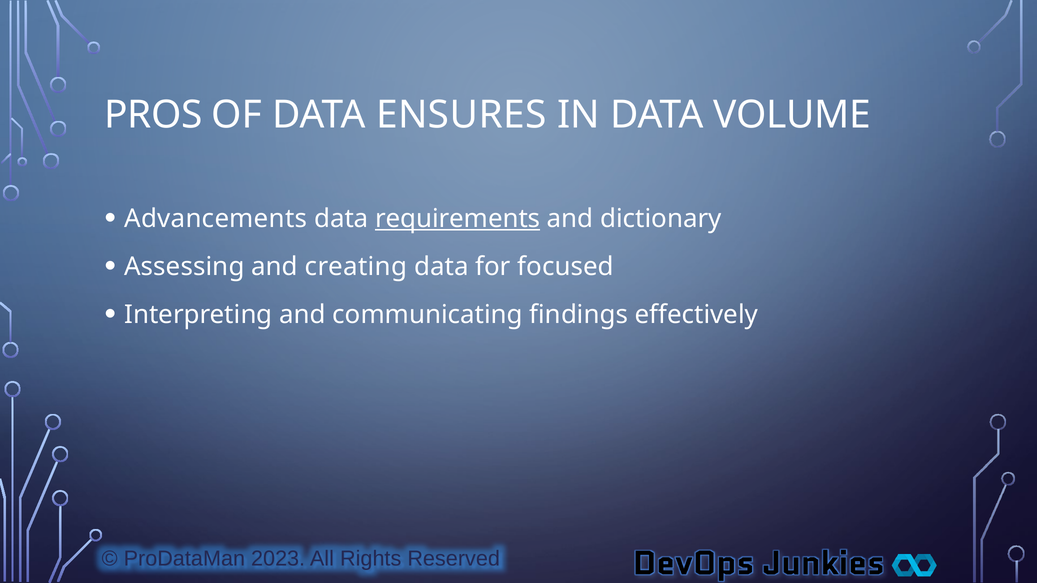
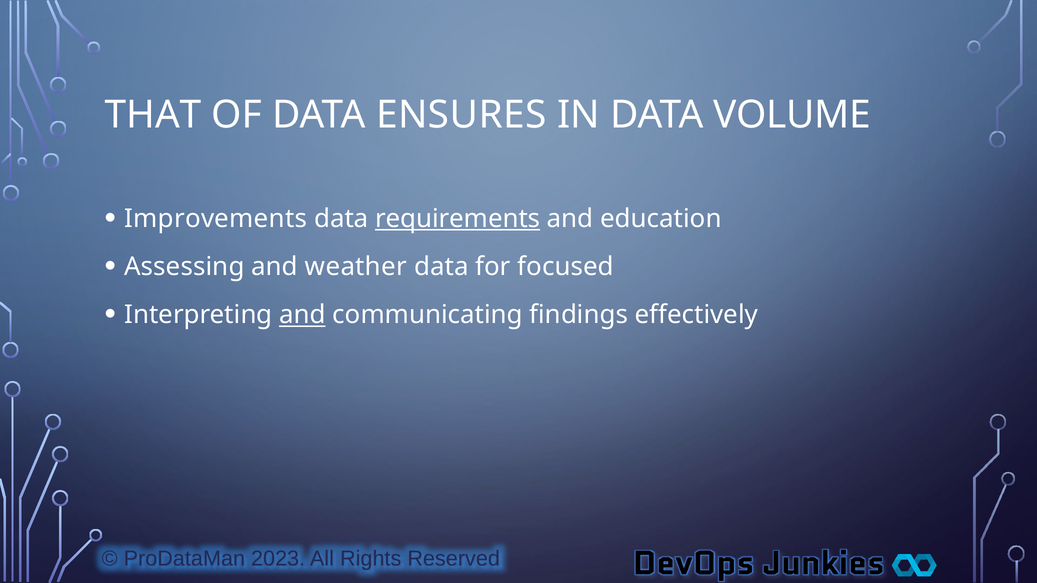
PROS: PROS -> THAT
Advancements: Advancements -> Improvements
dictionary: dictionary -> education
creating: creating -> weather
and at (302, 315) underline: none -> present
